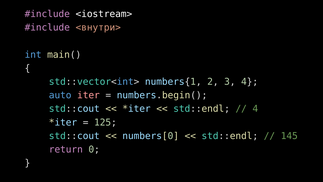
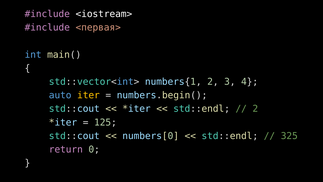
<внутри>: <внутри> -> <первая>
iter colour: pink -> yellow
4 at (255, 109): 4 -> 2
145: 145 -> 325
